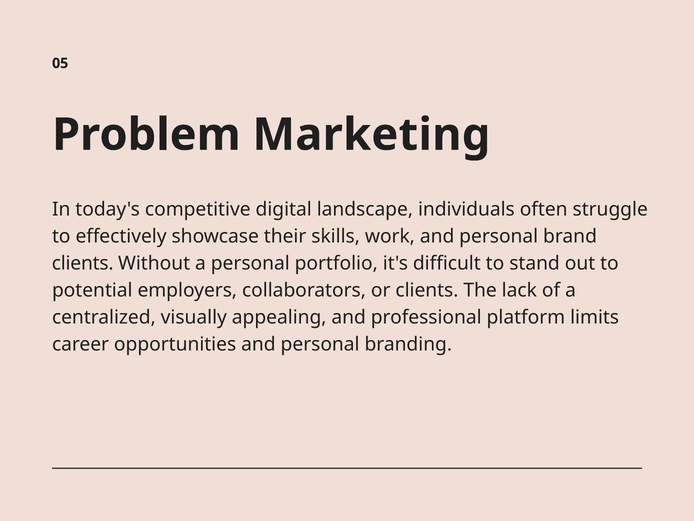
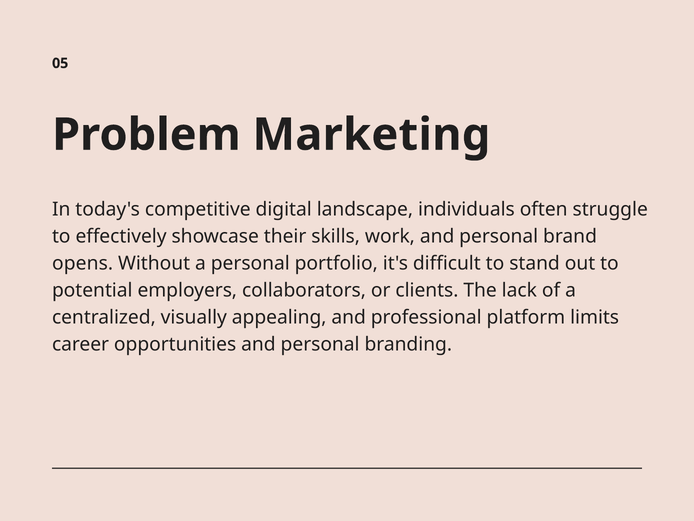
clients at (83, 263): clients -> opens
